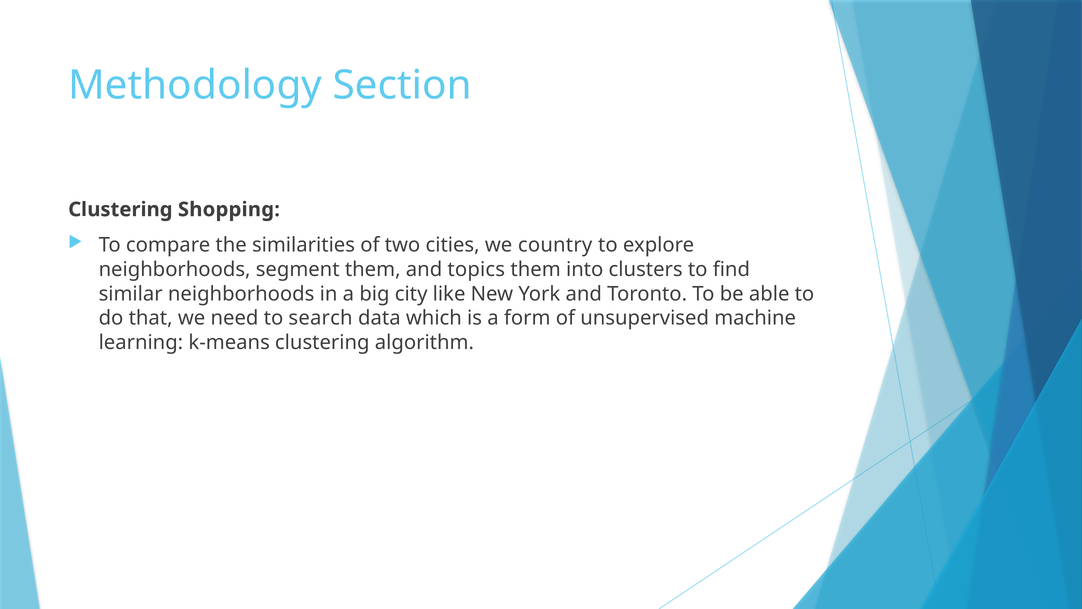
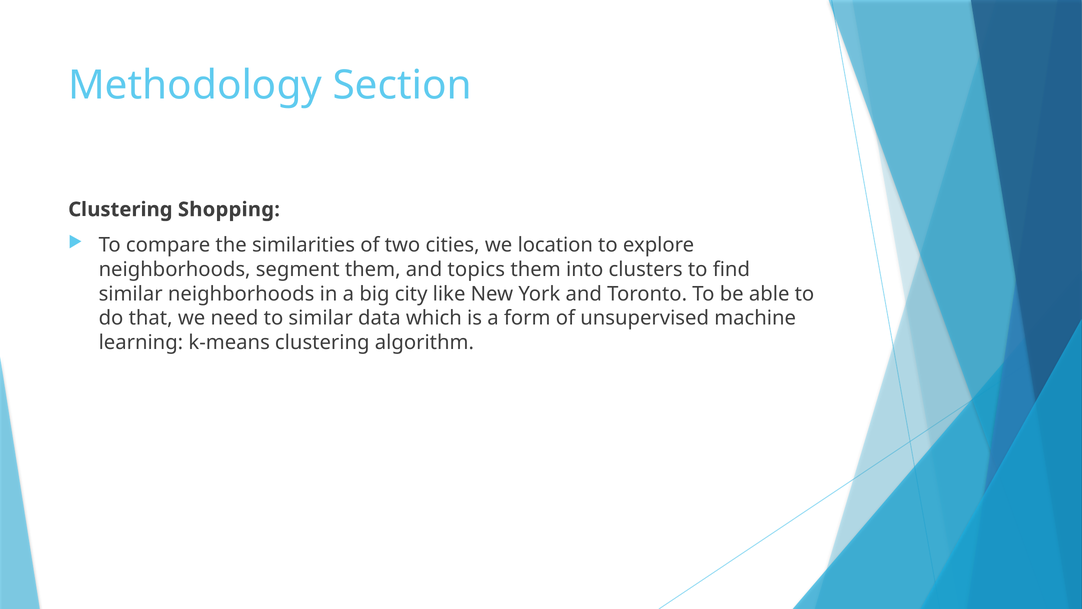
country: country -> location
to search: search -> similar
